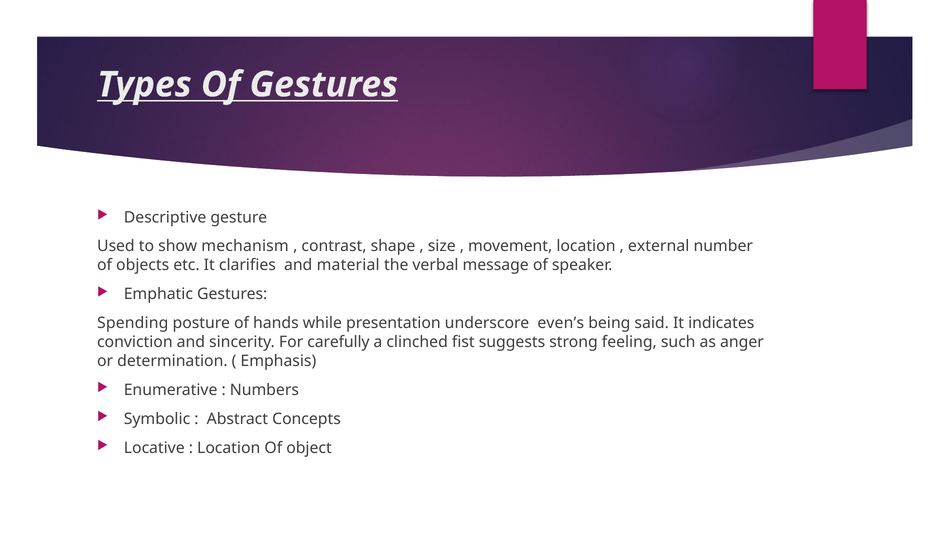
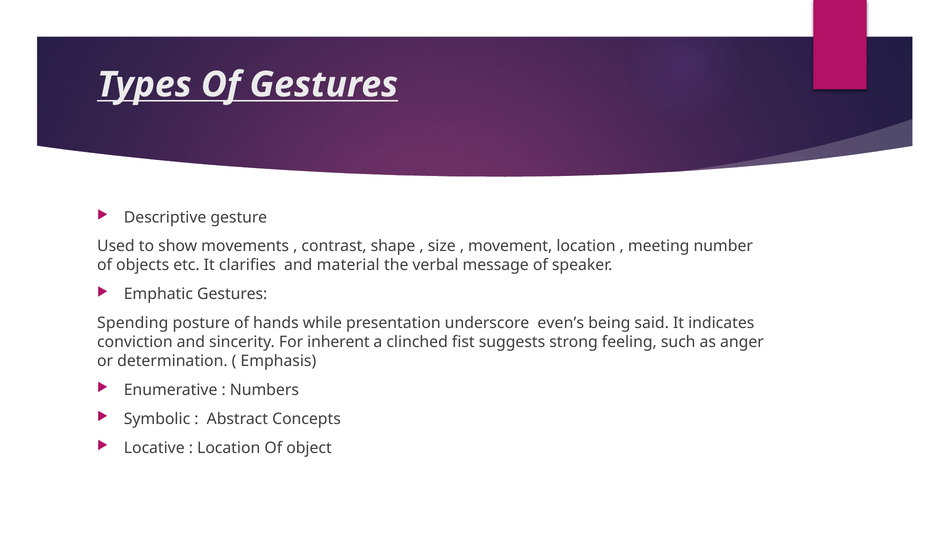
mechanism: mechanism -> movements
external: external -> meeting
carefully: carefully -> inherent
